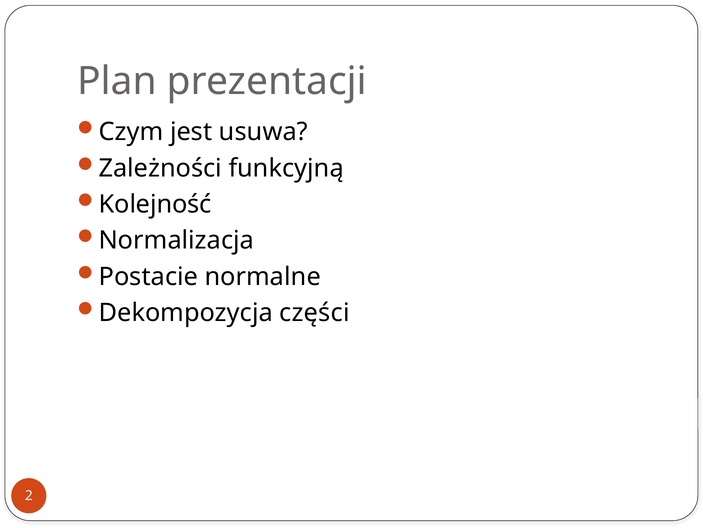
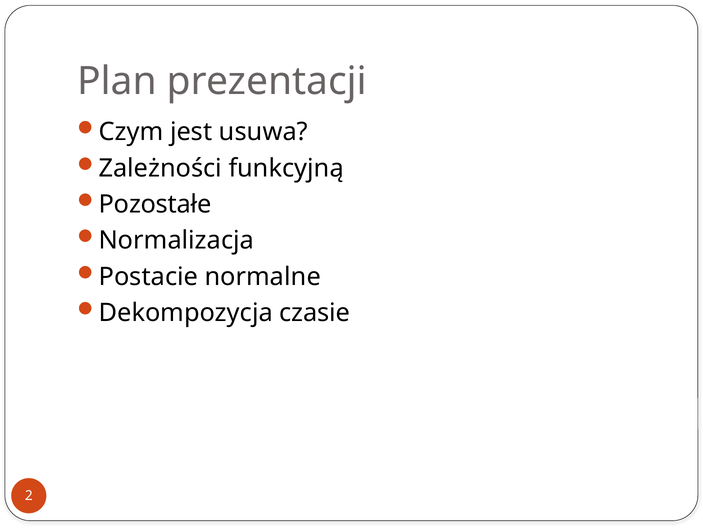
Kolejność: Kolejność -> Pozostałe
części: części -> czasie
